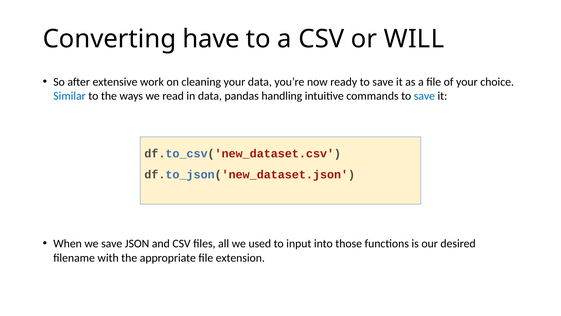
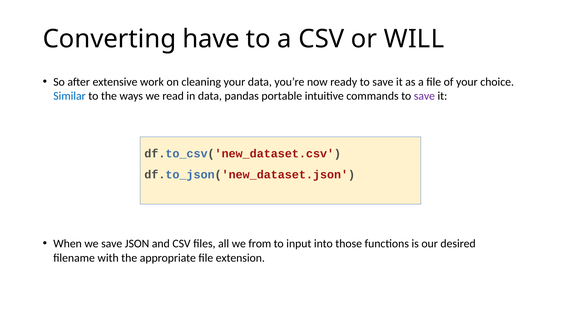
handling: handling -> portable
save at (424, 96) colour: blue -> purple
used: used -> from
